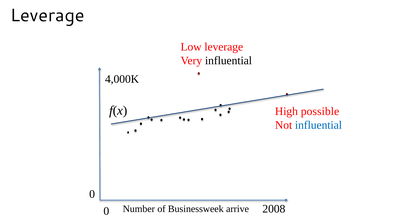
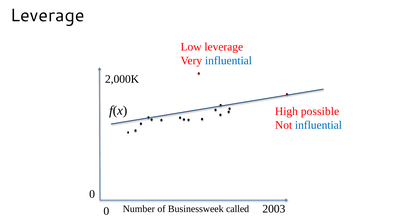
influential at (229, 61) colour: black -> blue
4,000K: 4,000K -> 2,000K
arrive: arrive -> called
2008: 2008 -> 2003
